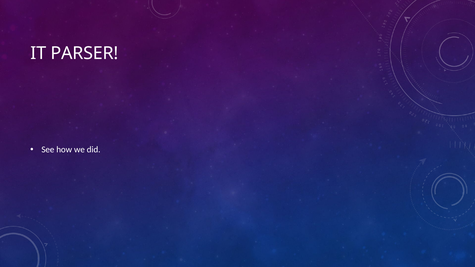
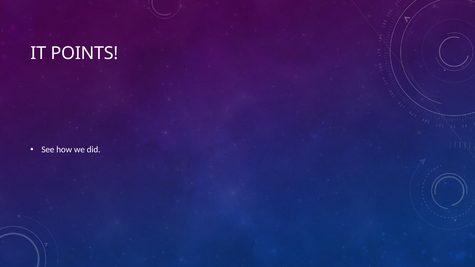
PARSER: PARSER -> POINTS
